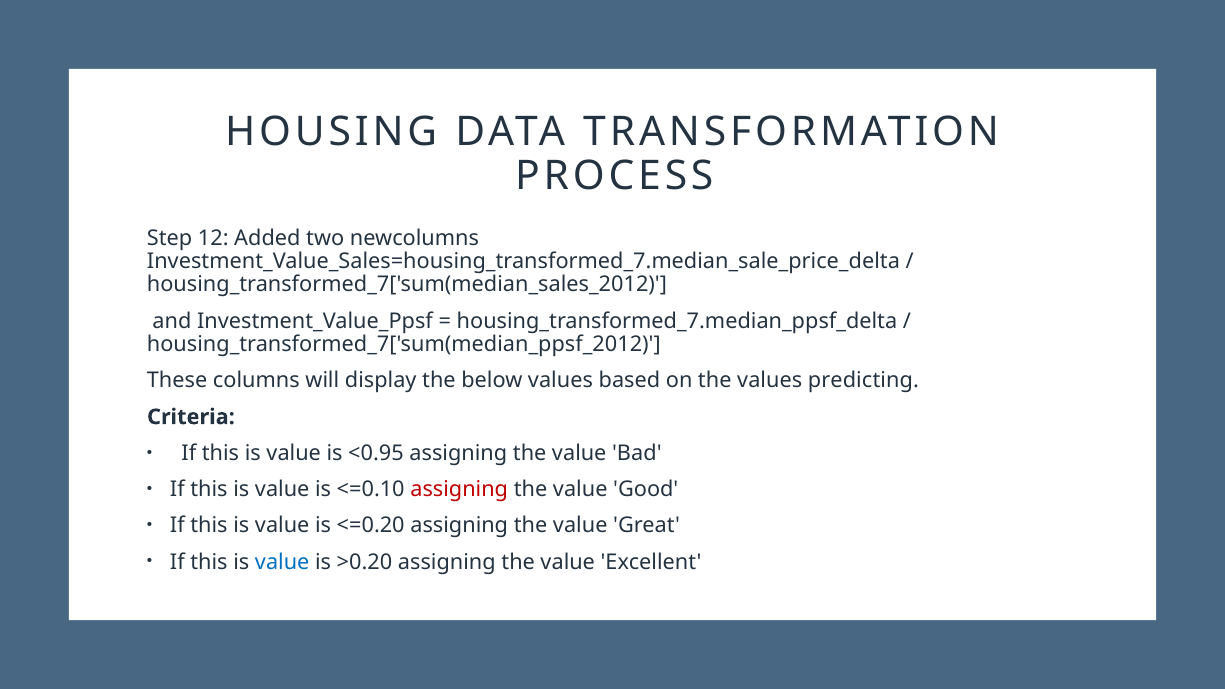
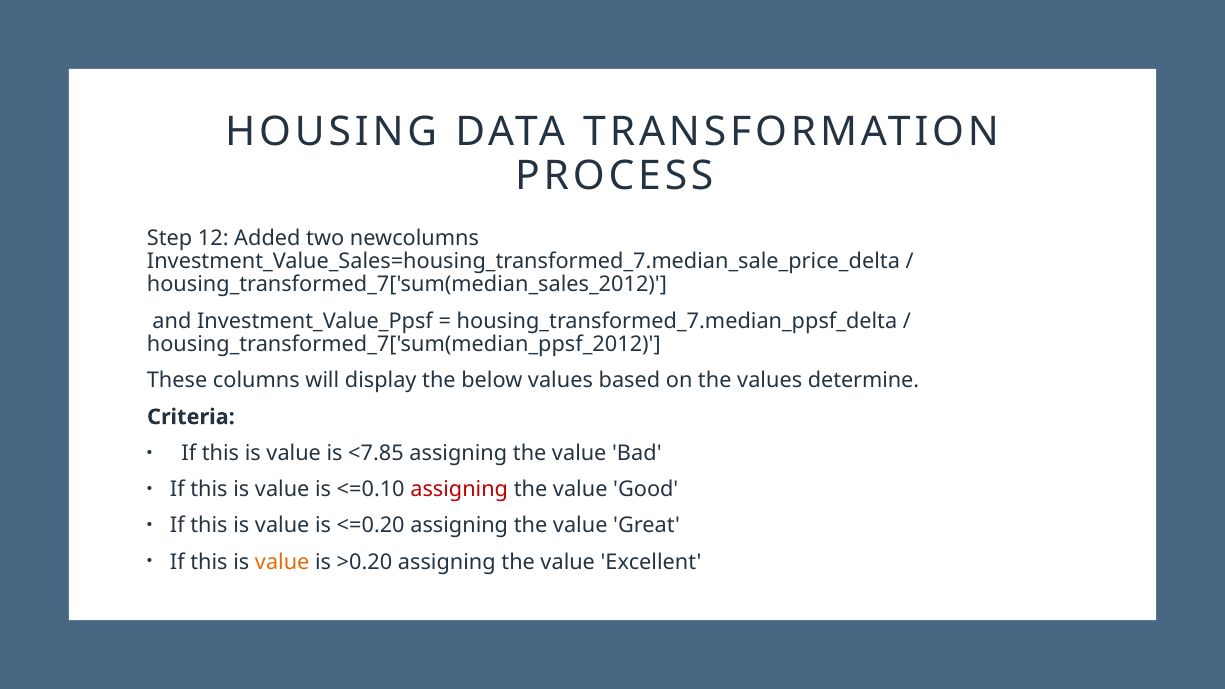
predicting: predicting -> determine
<0.95: <0.95 -> <7.85
value at (282, 562) colour: blue -> orange
